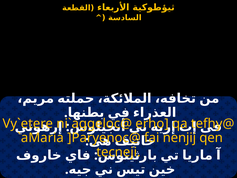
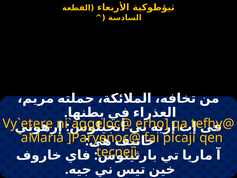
nenjij: nenjij -> picaji
